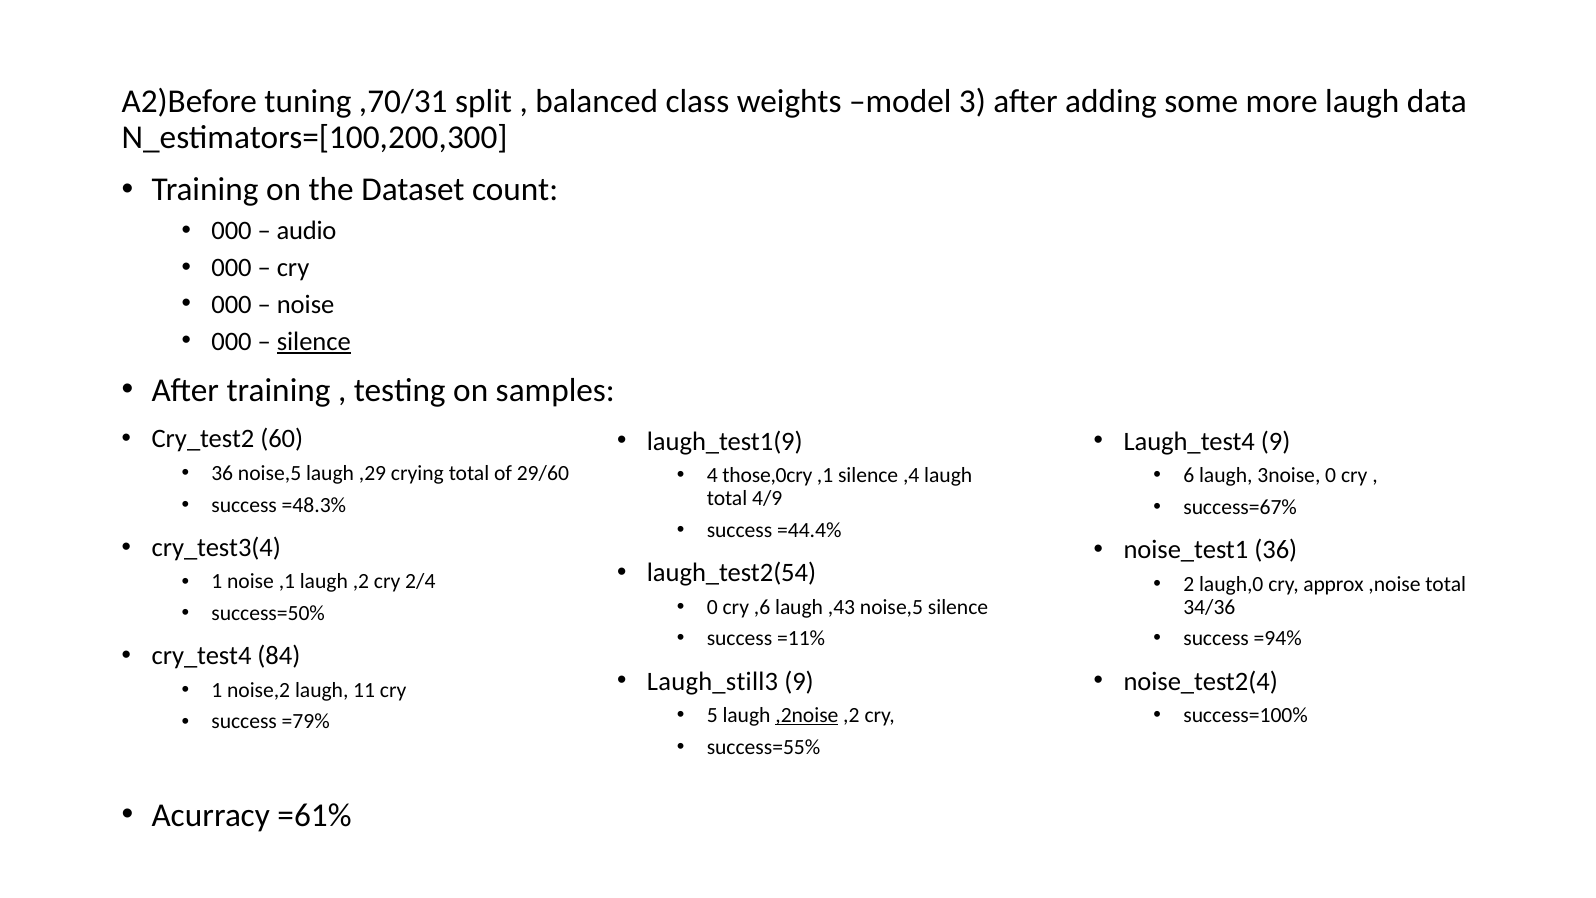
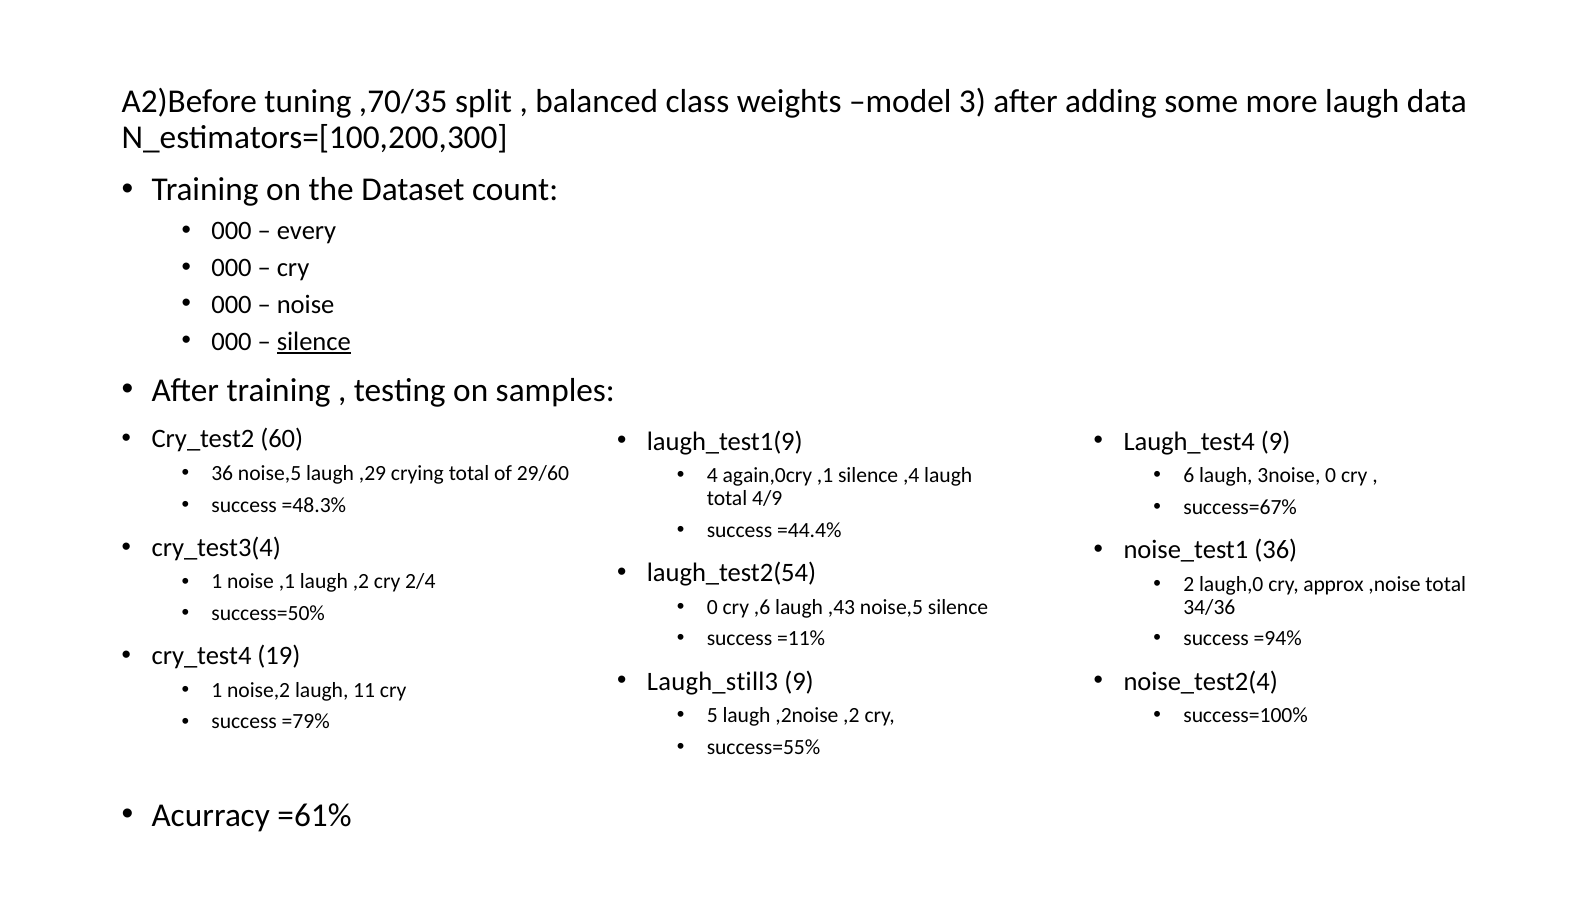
,70/31: ,70/31 -> ,70/35
audio: audio -> every
those,0cry: those,0cry -> again,0cry
84: 84 -> 19
,2noise underline: present -> none
